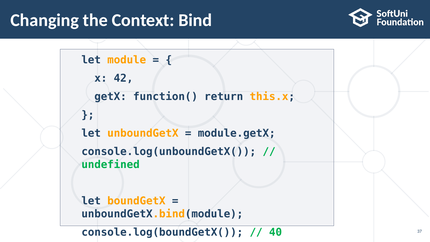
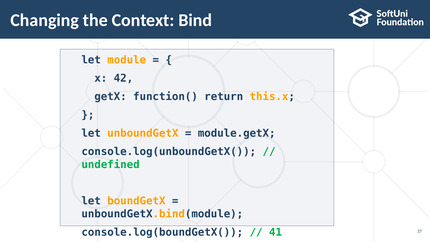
40: 40 -> 41
